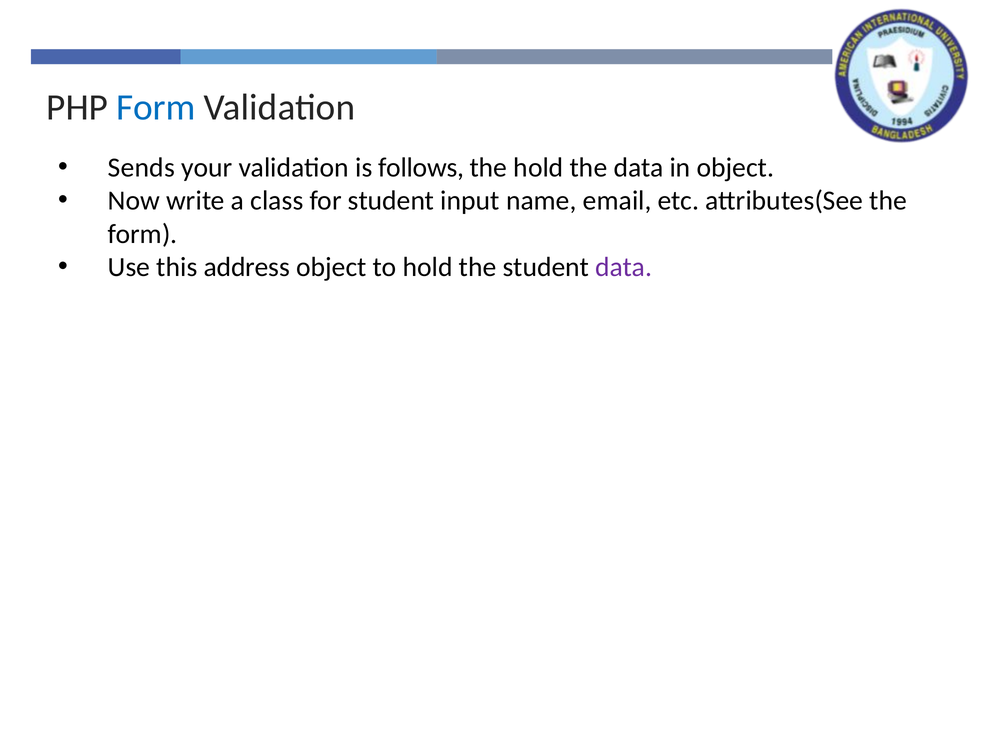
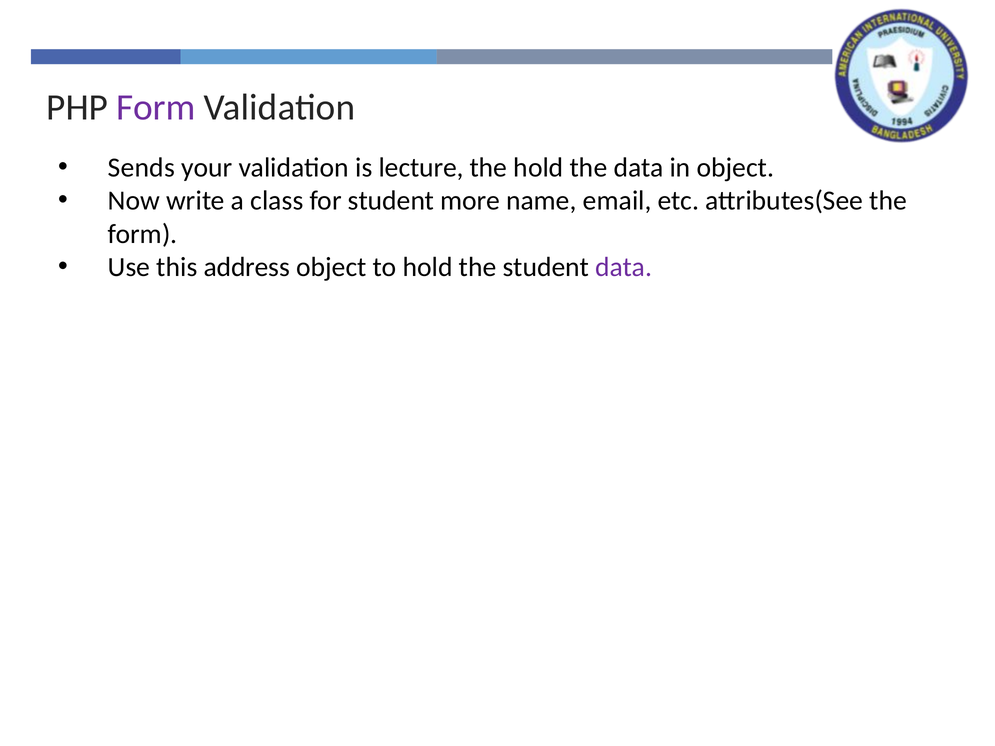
Form at (156, 108) colour: blue -> purple
follows: follows -> lecture
input: input -> more
